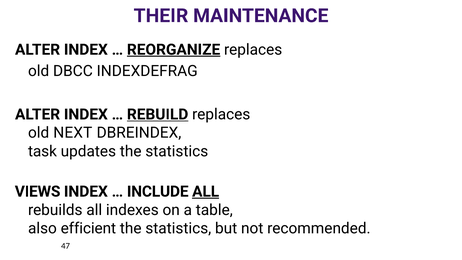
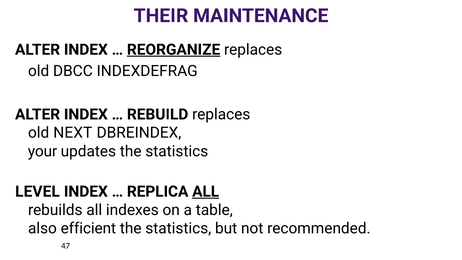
REBUILD underline: present -> none
task: task -> your
VIEWS: VIEWS -> LEVEL
INCLUDE: INCLUDE -> REPLICA
